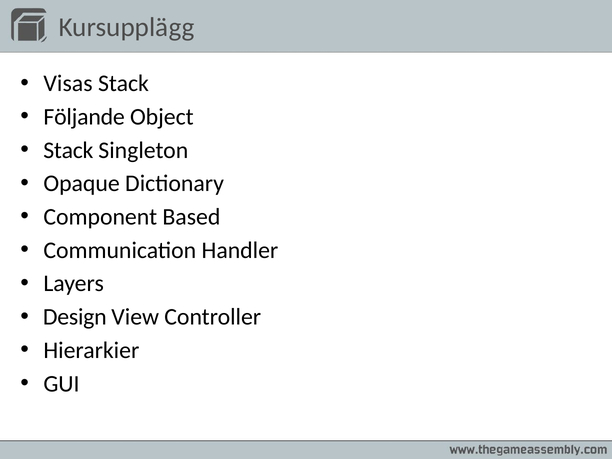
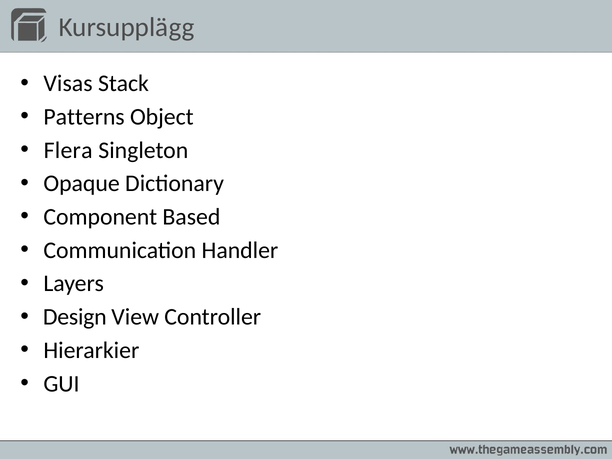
Följande: Följande -> Patterns
Stack at (68, 150): Stack -> Flera
